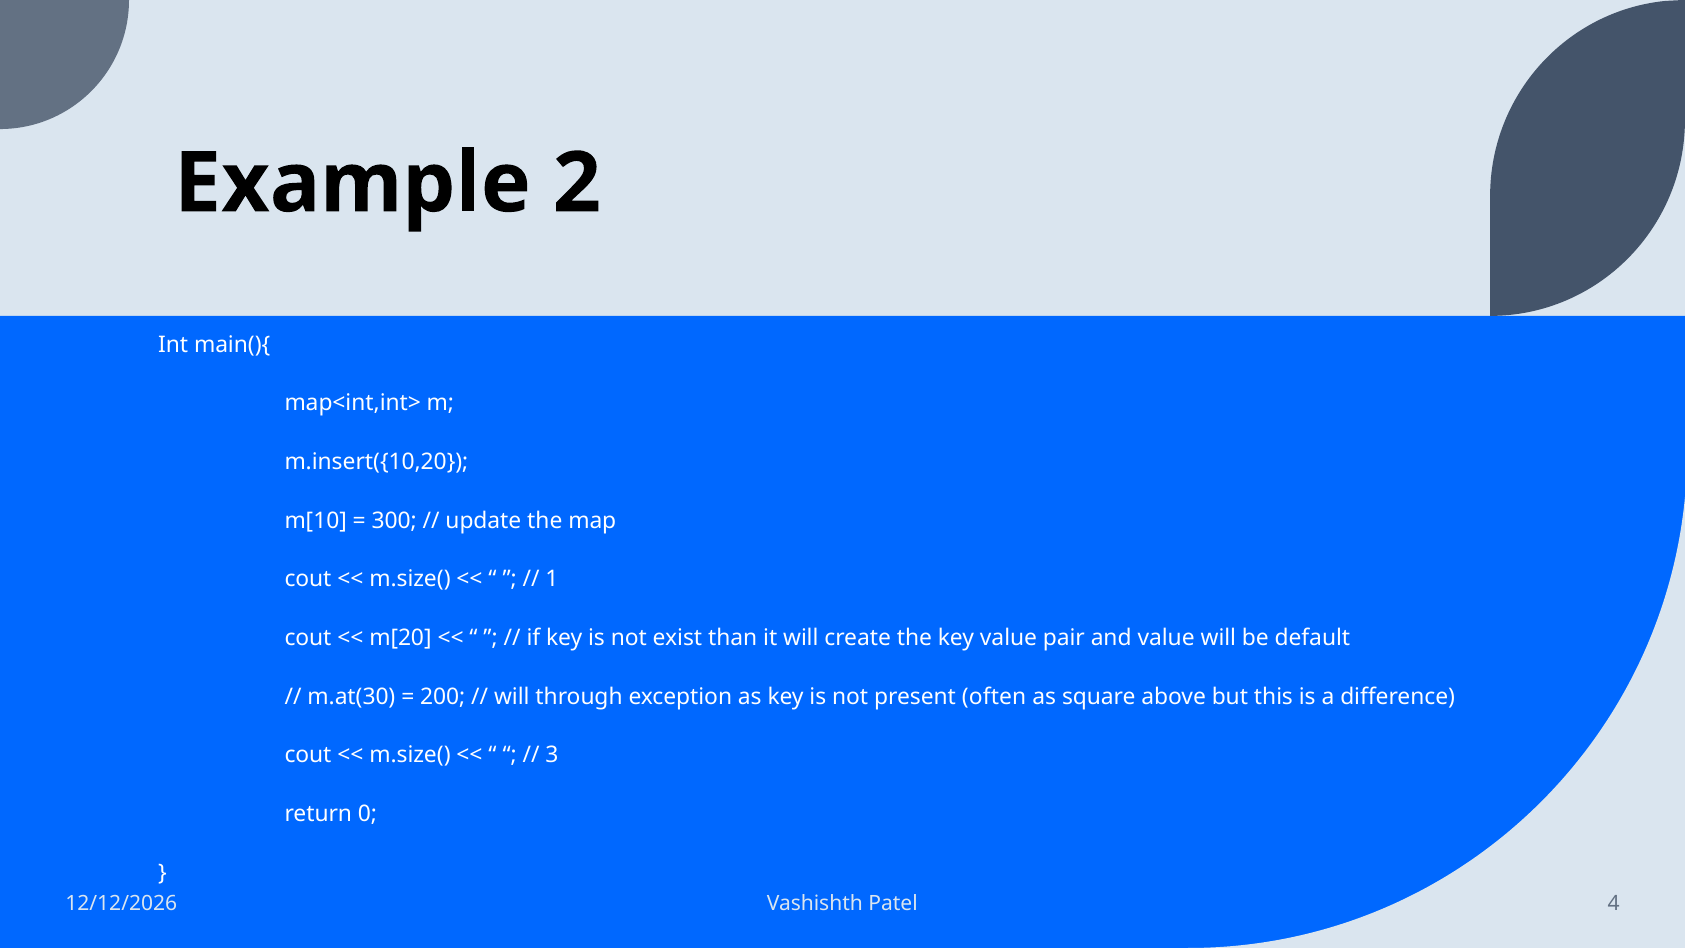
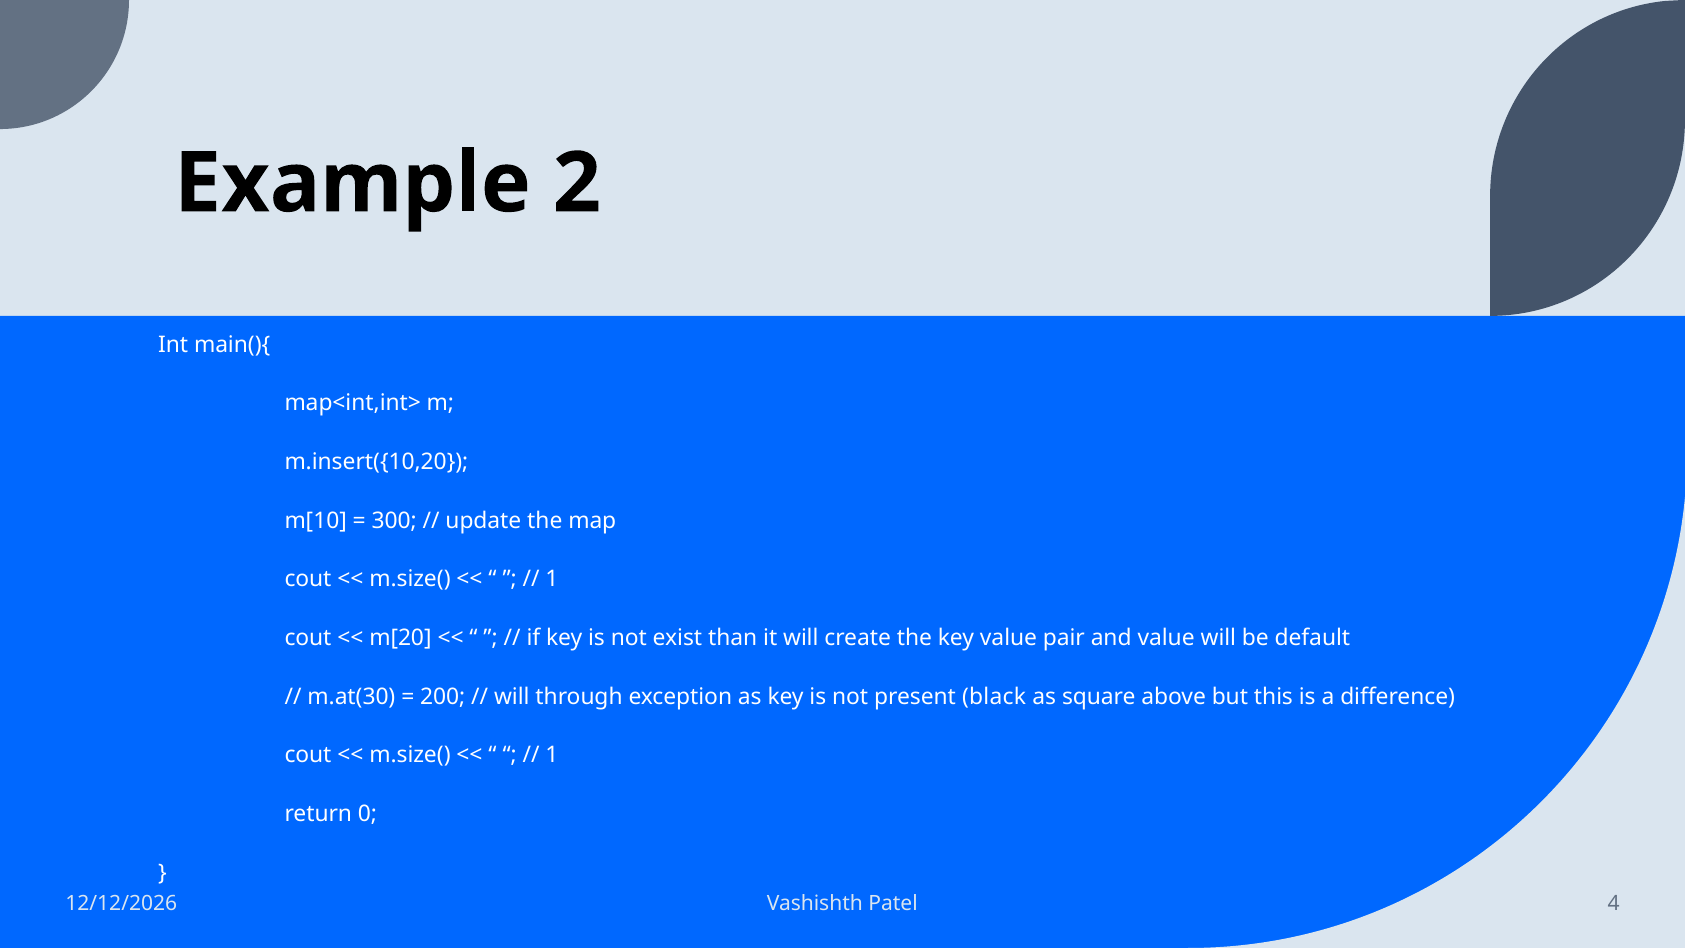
often: often -> black
3 at (552, 755): 3 -> 1
